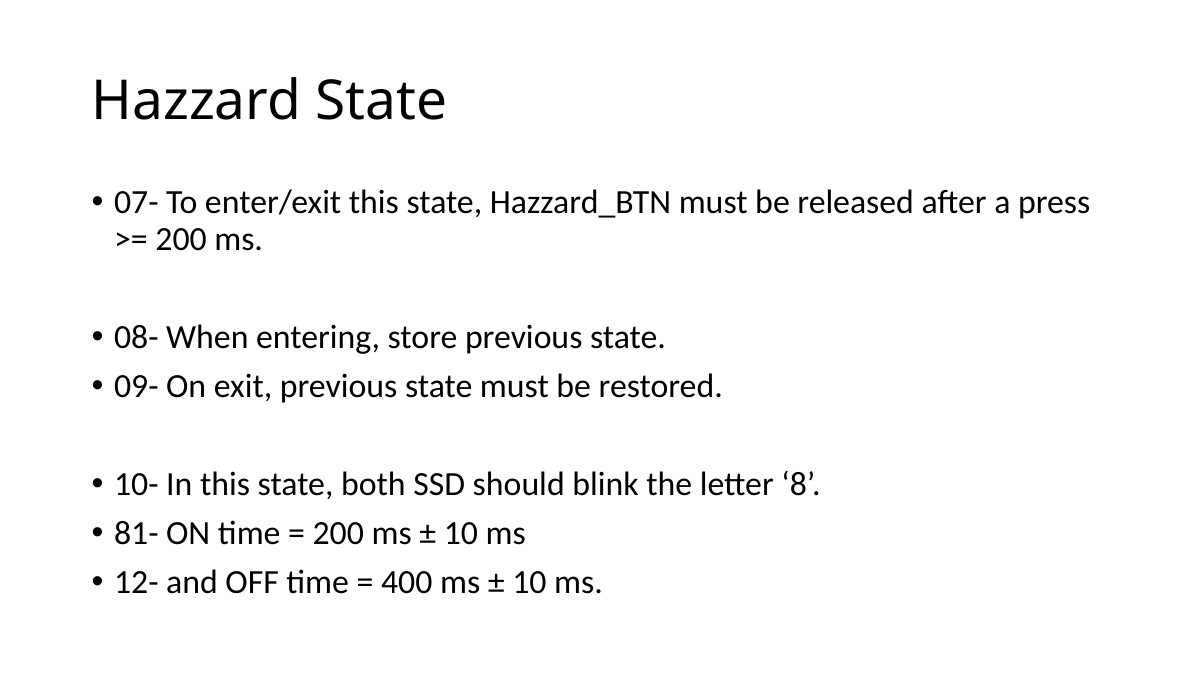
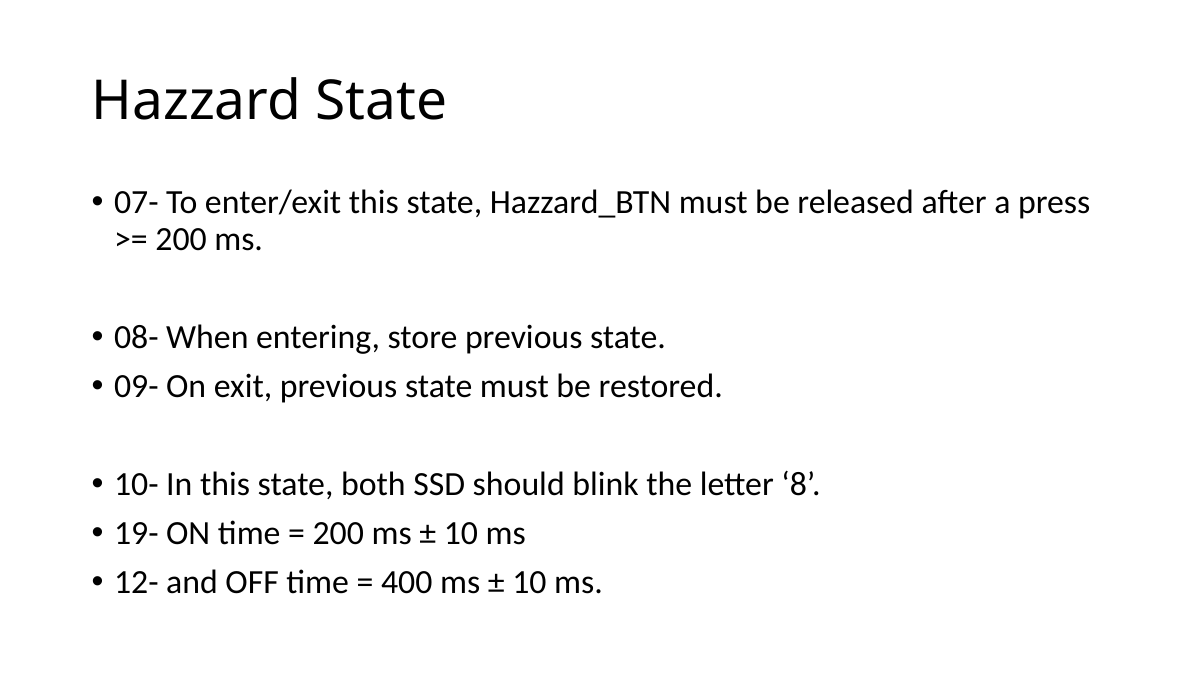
81-: 81- -> 19-
